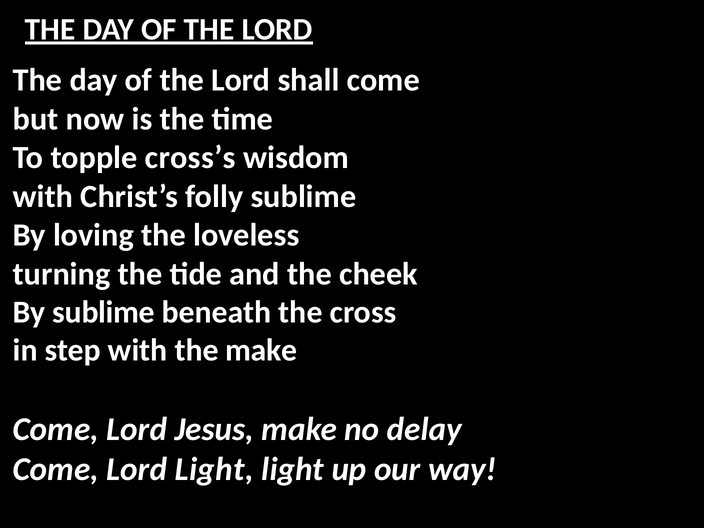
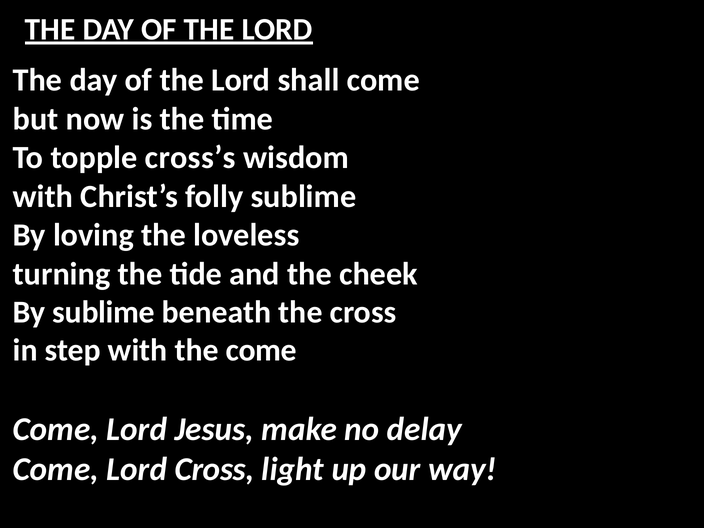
the make: make -> come
Lord Light: Light -> Cross
